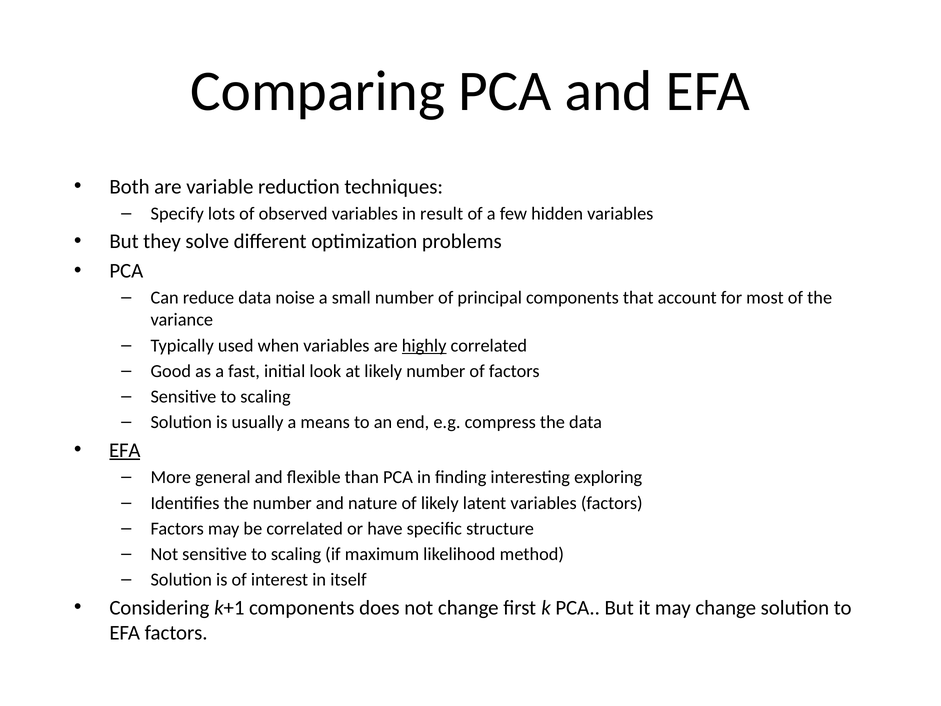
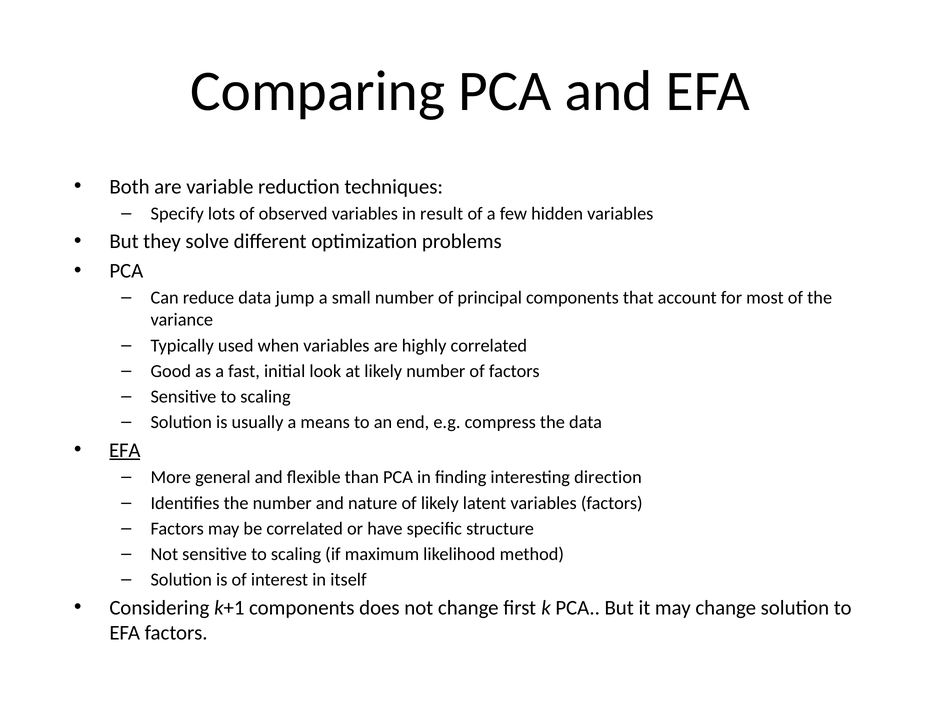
noise: noise -> jump
highly underline: present -> none
exploring: exploring -> direction
